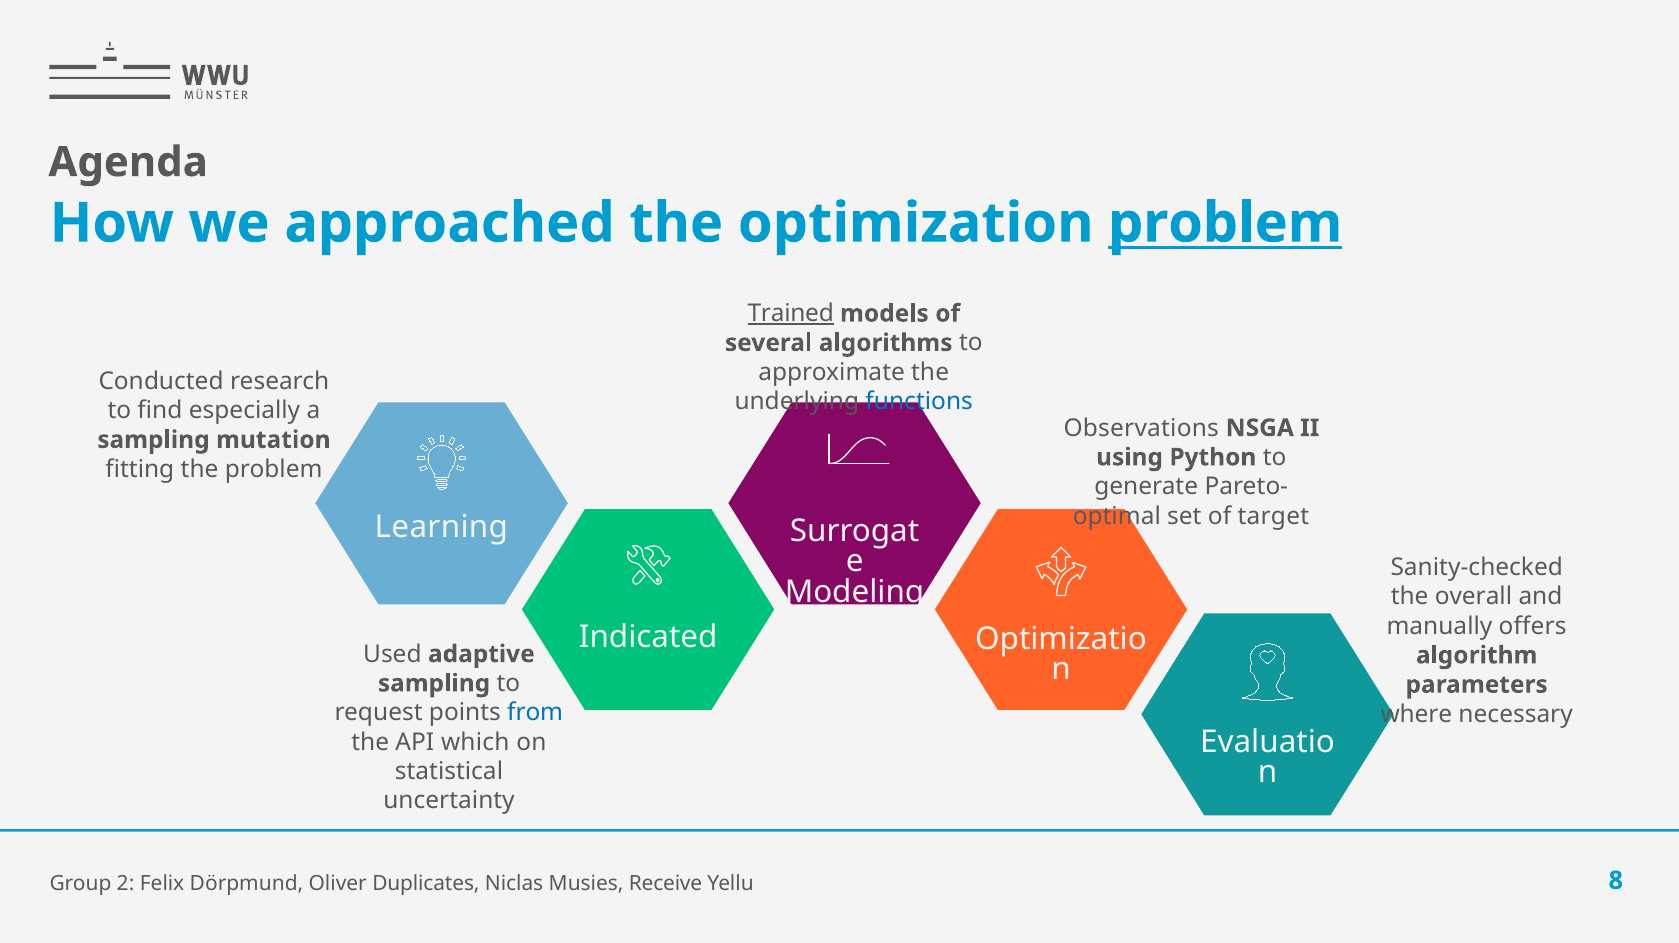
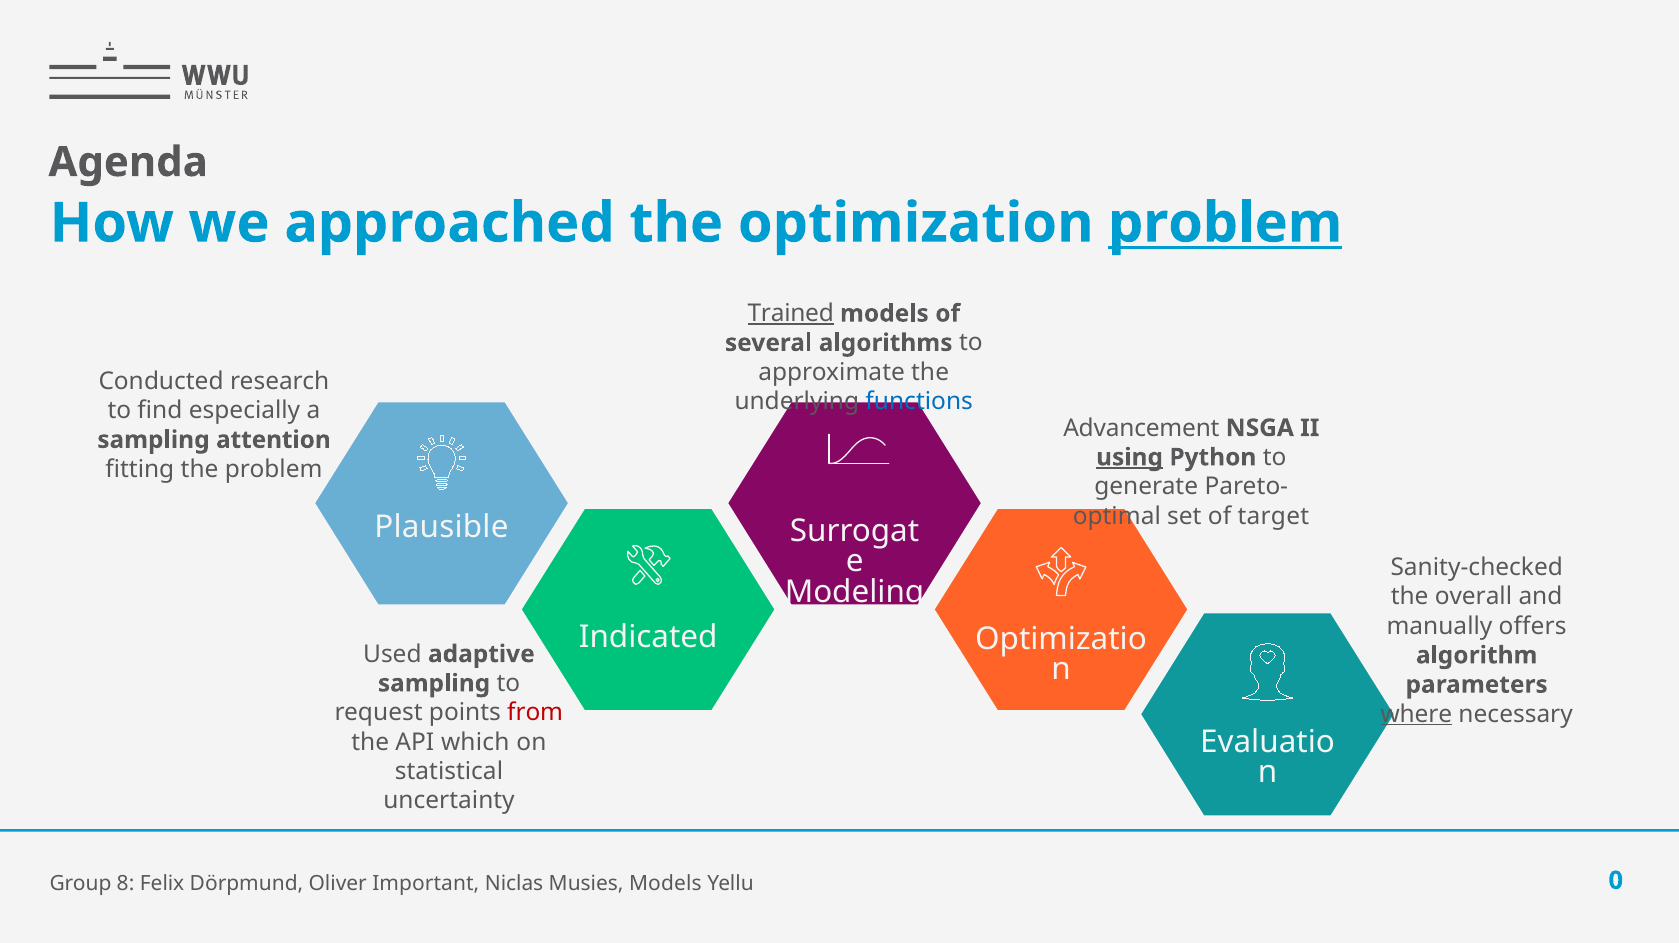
Observations: Observations -> Advancement
mutation: mutation -> attention
using underline: none -> present
Learning: Learning -> Plausible
from colour: blue -> red
where underline: none -> present
2: 2 -> 8
Duplicates: Duplicates -> Important
Musies Receive: Receive -> Models
8: 8 -> 0
